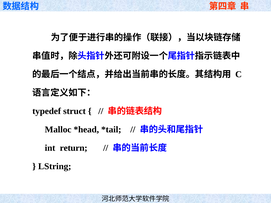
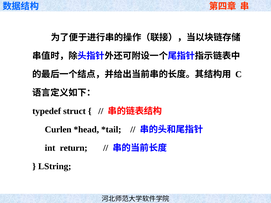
Malloc: Malloc -> Curlen
